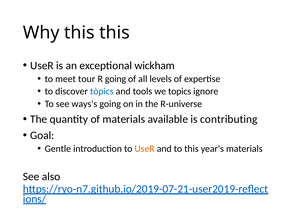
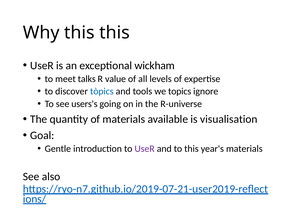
tour: tour -> talks
R going: going -> value
ways's: ways's -> users's
contributing: contributing -> visualisation
UseR at (145, 149) colour: orange -> purple
